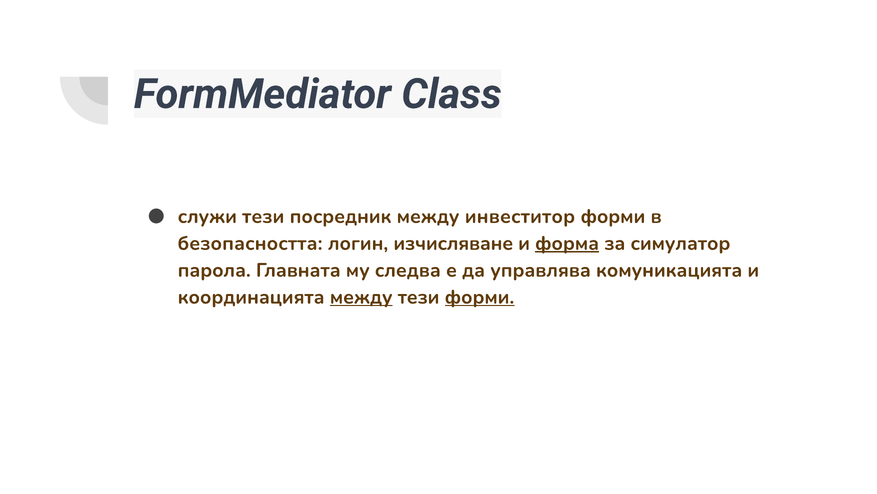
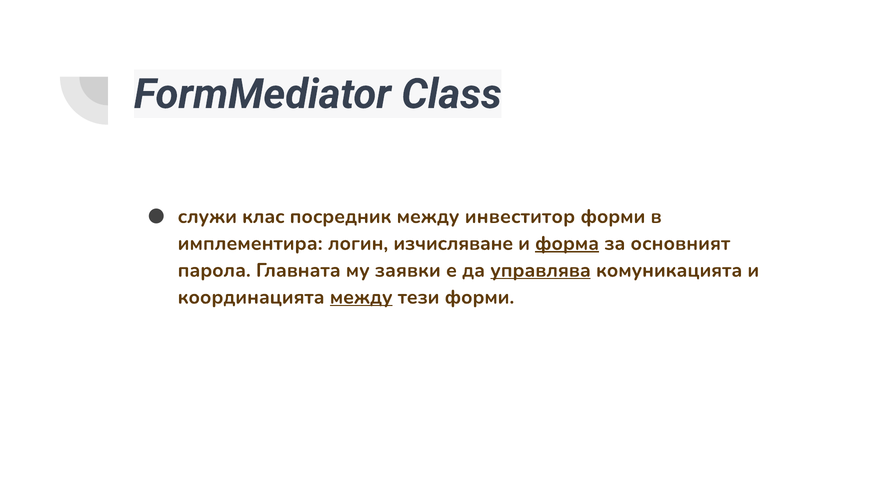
служи тези: тези -> клас
безопасността: безопасността -> имплементира
симулатор: симулатор -> основният
следва: следва -> заявки
управлява underline: none -> present
форми at (480, 297) underline: present -> none
